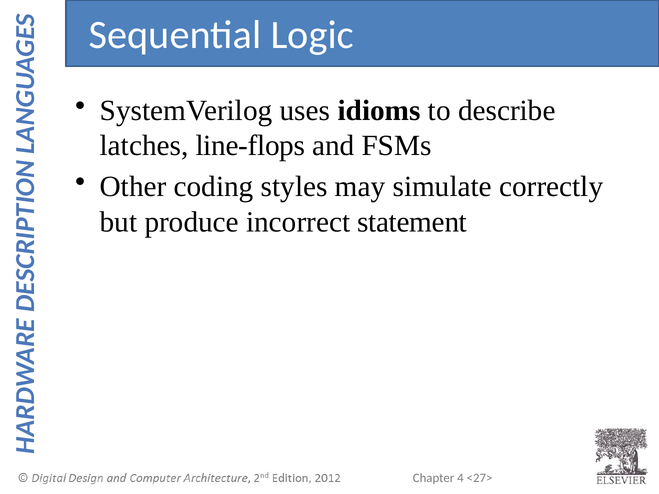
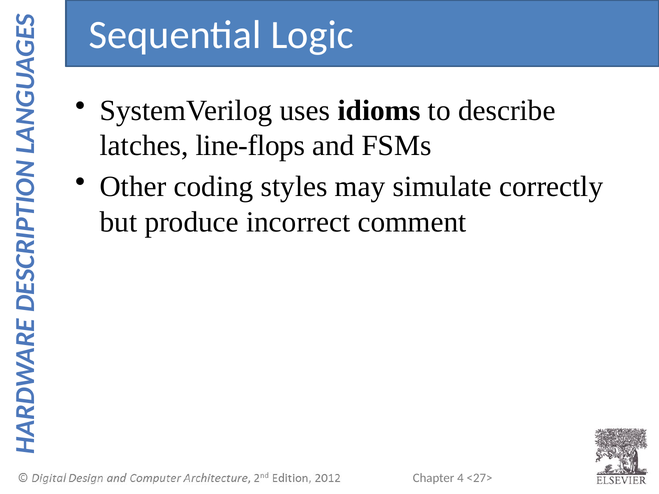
statement: statement -> comment
